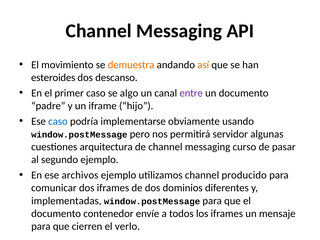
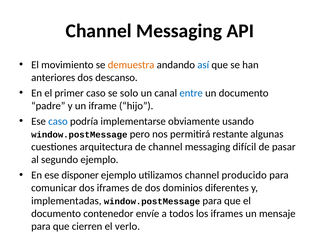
así colour: orange -> blue
esteroides: esteroides -> anteriores
algo: algo -> solo
entre colour: purple -> blue
servidor: servidor -> restante
curso: curso -> difícil
archivos: archivos -> disponer
